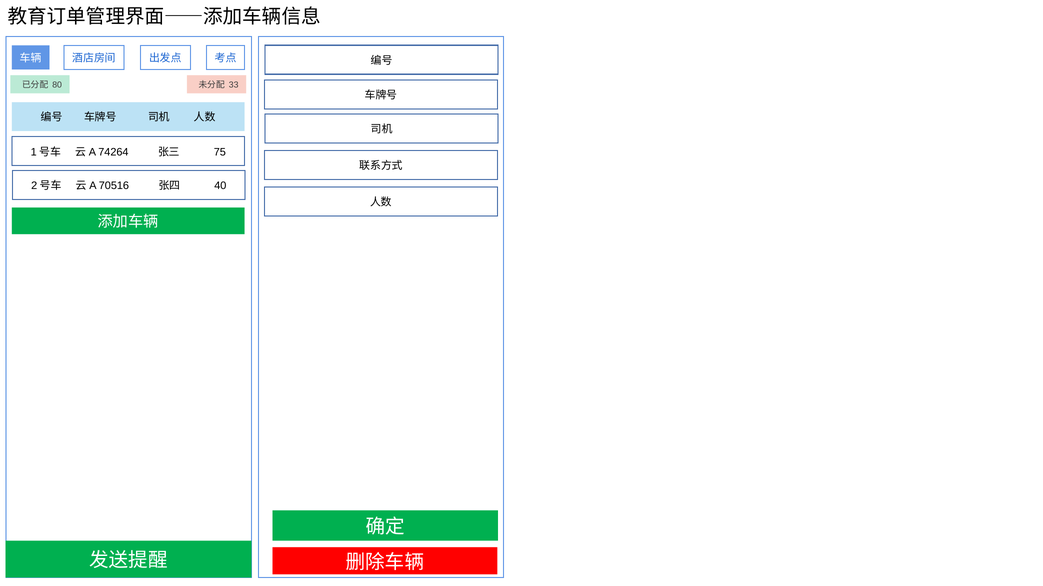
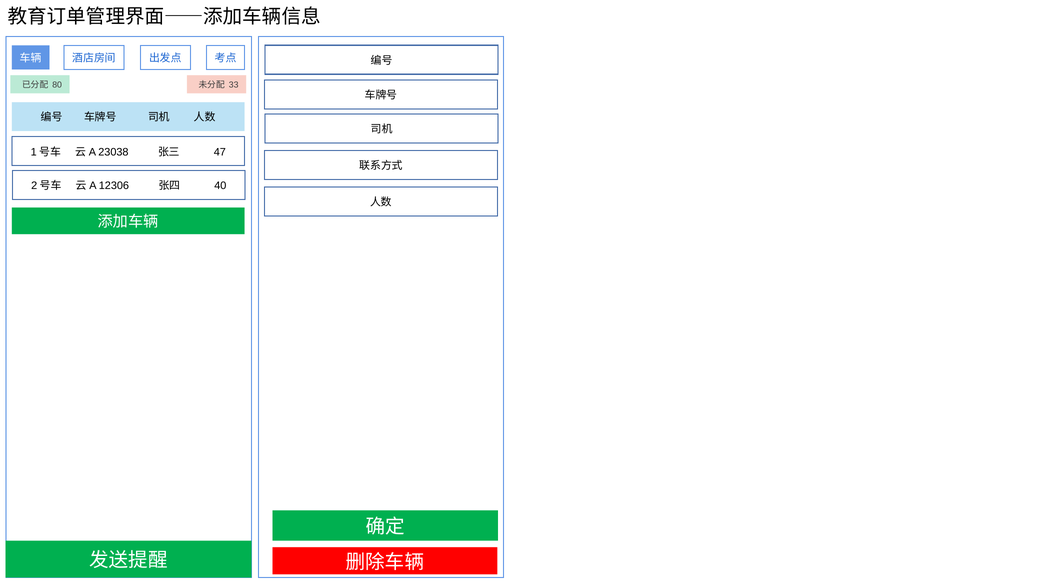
74264: 74264 -> 23038
75: 75 -> 47
70516: 70516 -> 12306
